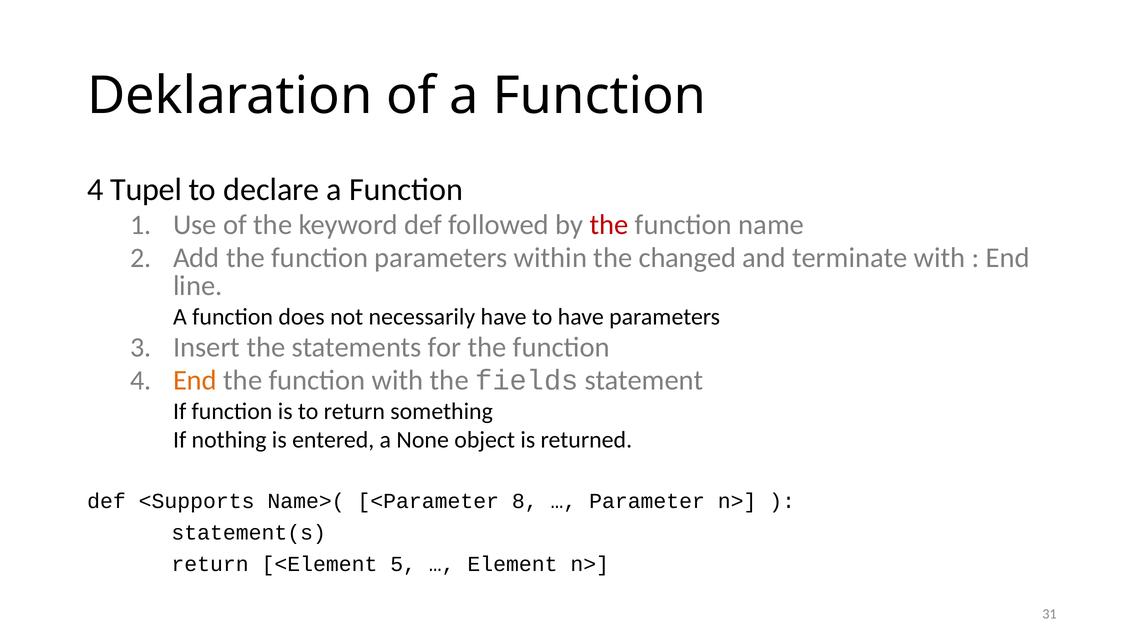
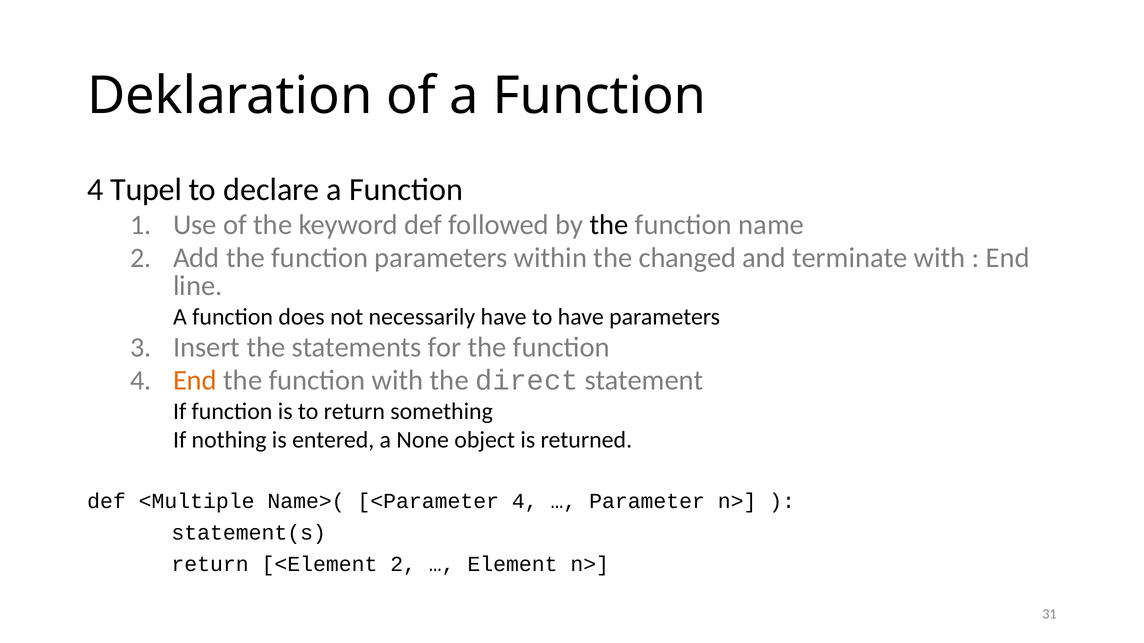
the at (609, 225) colour: red -> black
fields: fields -> direct
<Supports: <Supports -> <Multiple
<Parameter 8: 8 -> 4
<Element 5: 5 -> 2
